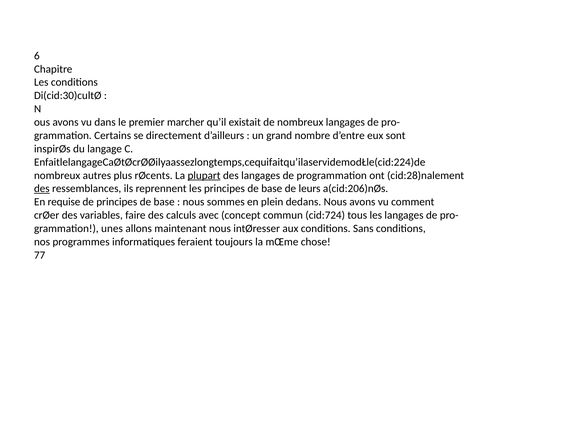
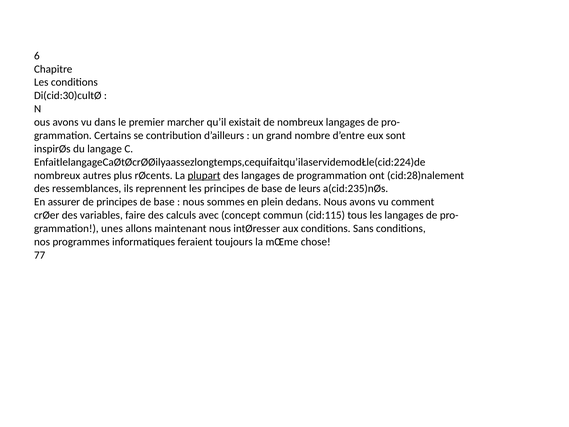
directement: directement -> contribution
des at (42, 189) underline: present -> none
a(cid:206)nØs: a(cid:206)nØs -> a(cid:235)nØs
requise: requise -> assurer
cid:724: cid:724 -> cid:115
